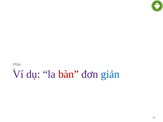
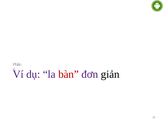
giản colour: blue -> black
